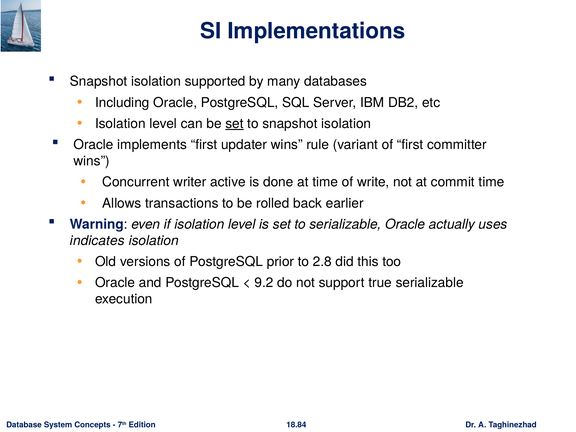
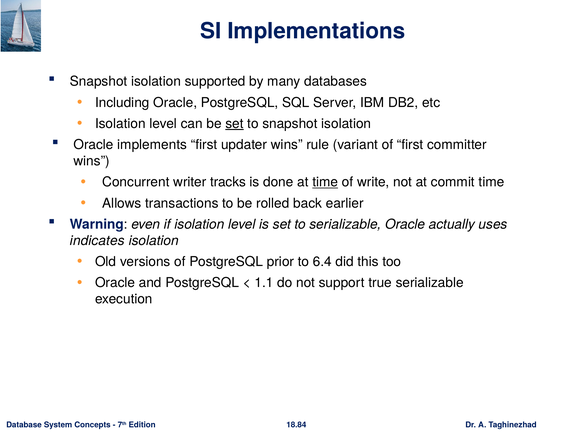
active: active -> tracks
time at (325, 182) underline: none -> present
2.8: 2.8 -> 6.4
9.2: 9.2 -> 1.1
